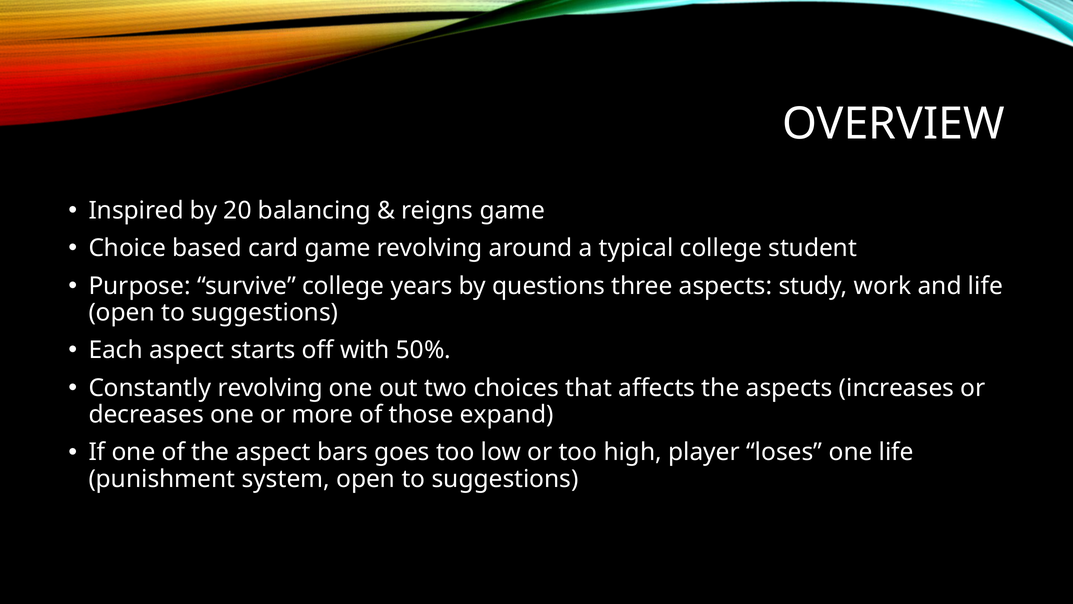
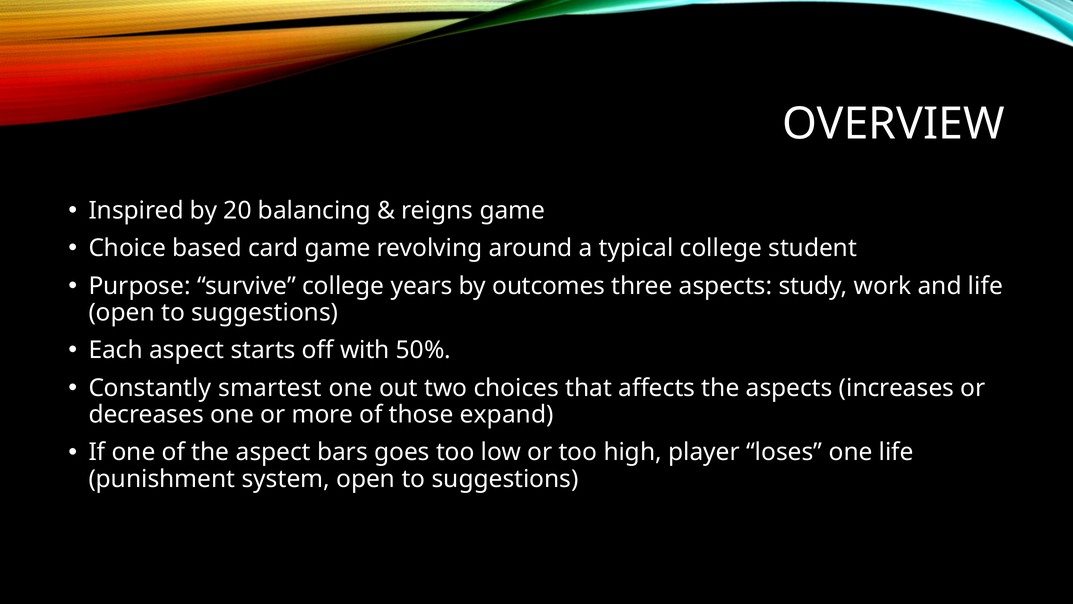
questions: questions -> outcomes
Constantly revolving: revolving -> smartest
